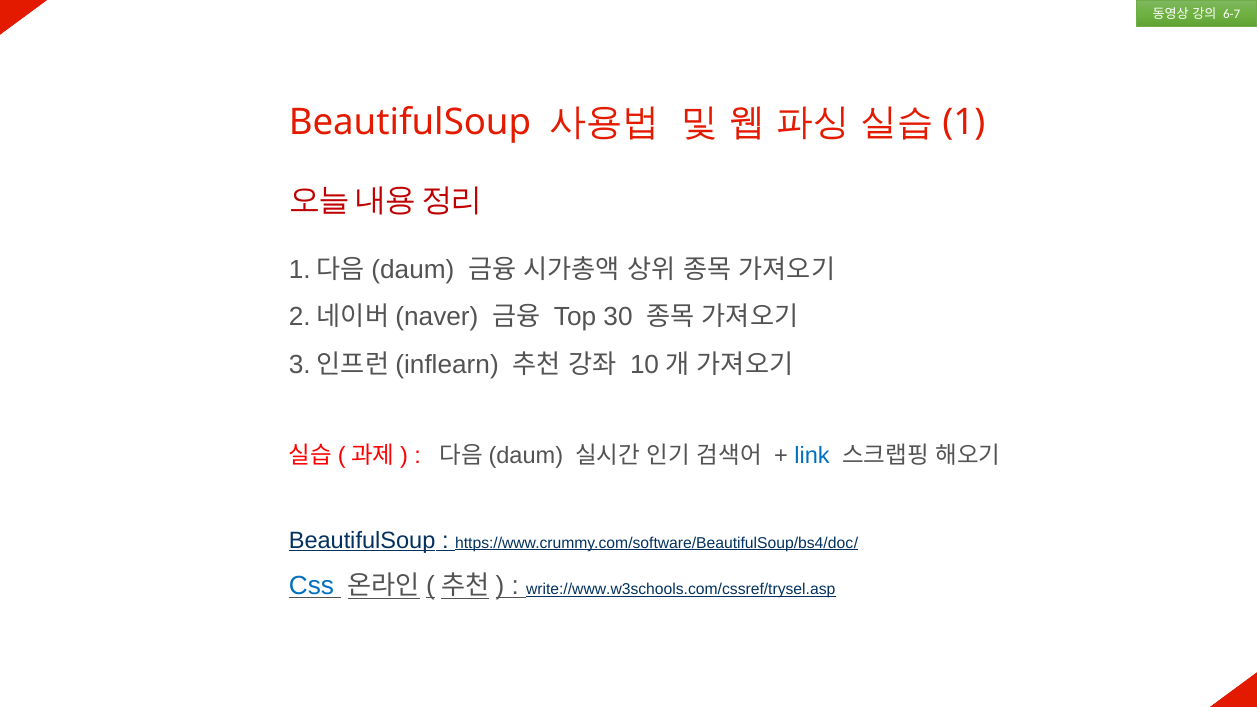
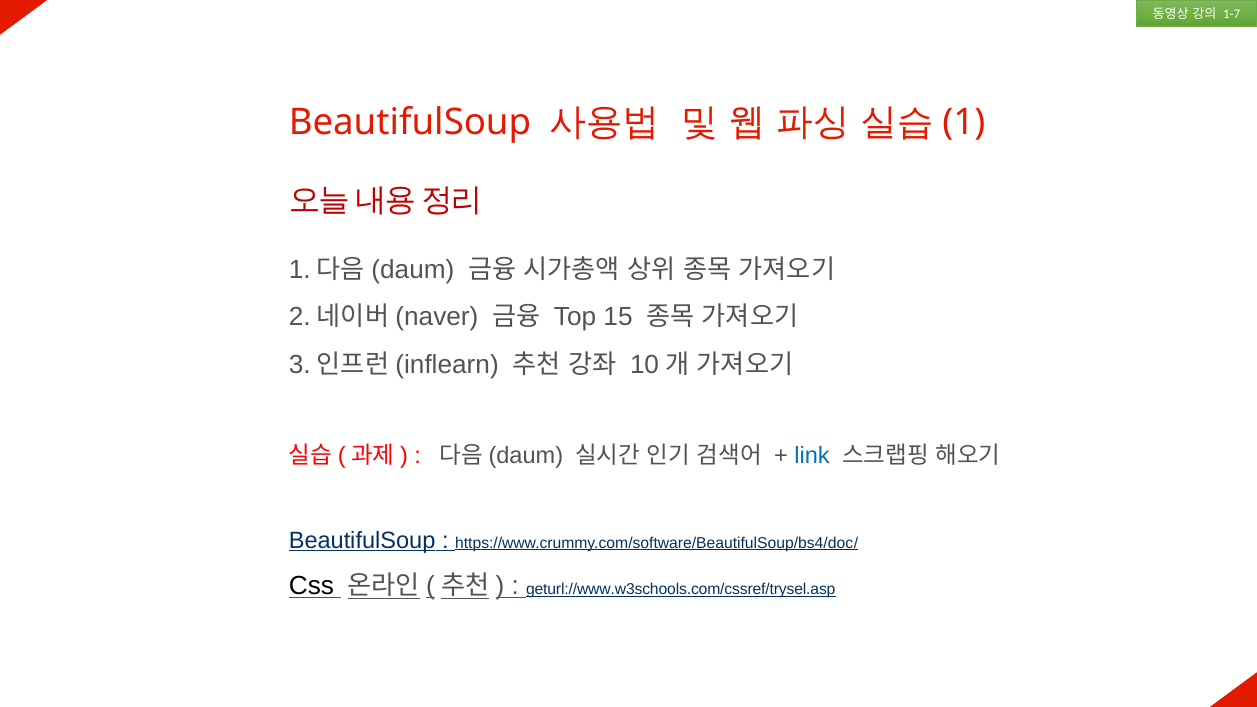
6-7: 6-7 -> 1-7
30: 30 -> 15
Css colour: blue -> black
write://www.w3schools.com/cssref/trysel.asp: write://www.w3schools.com/cssref/trysel.asp -> geturl://www.w3schools.com/cssref/trysel.asp
